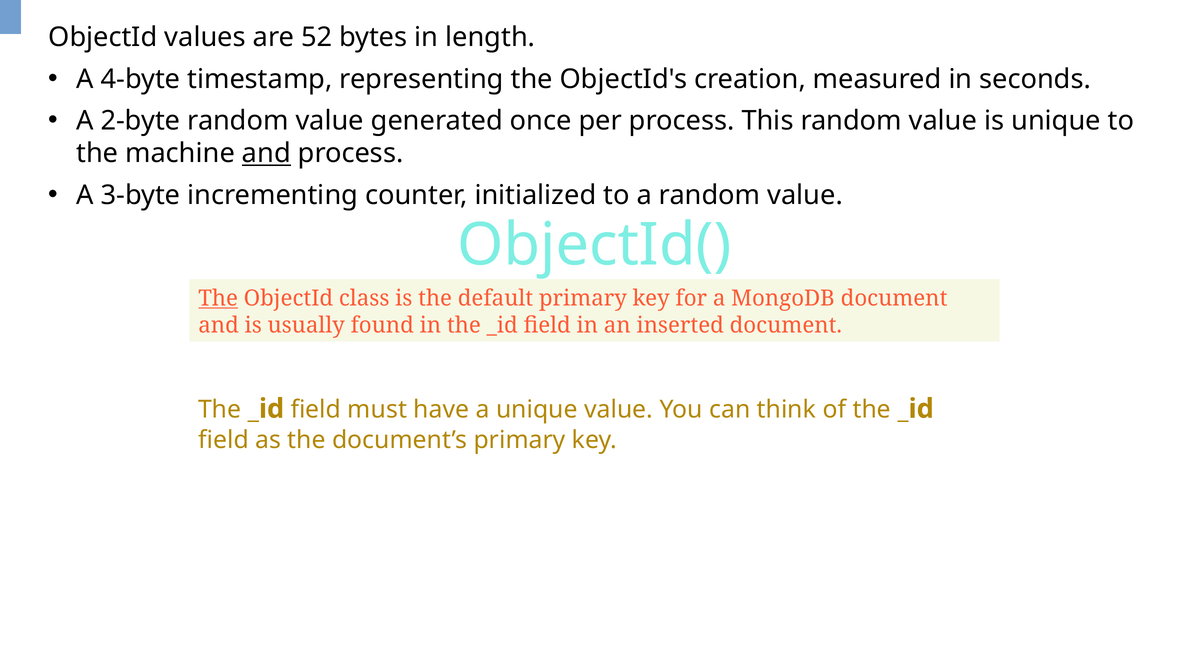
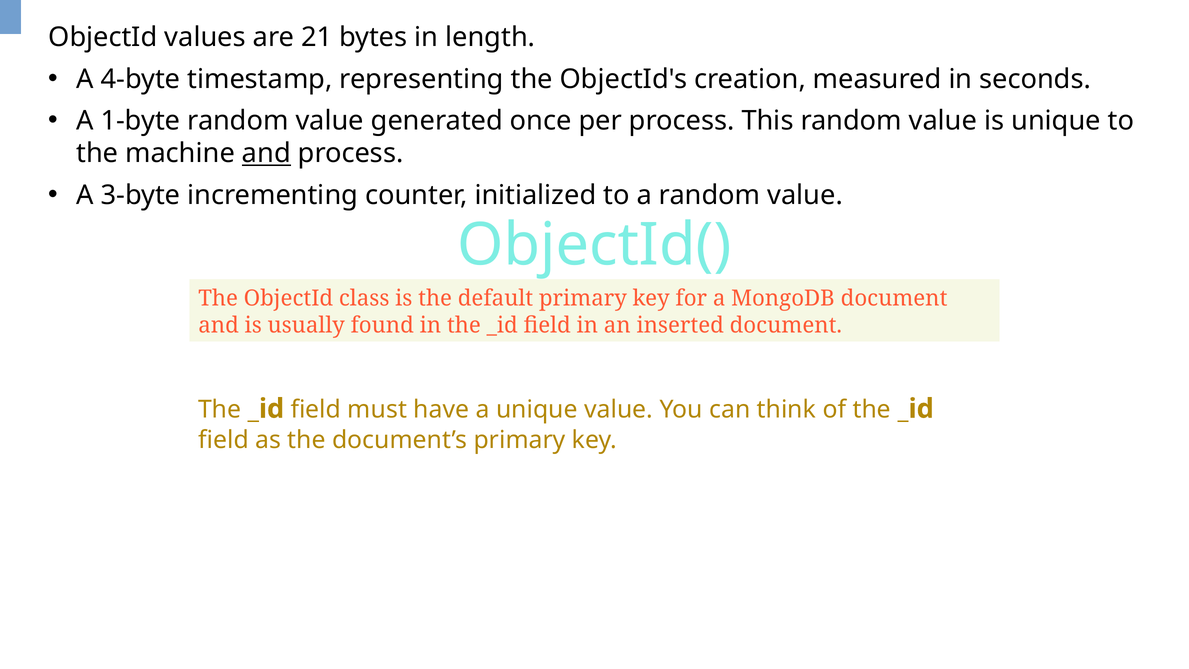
52: 52 -> 21
2-byte: 2-byte -> 1-byte
The at (218, 298) underline: present -> none
